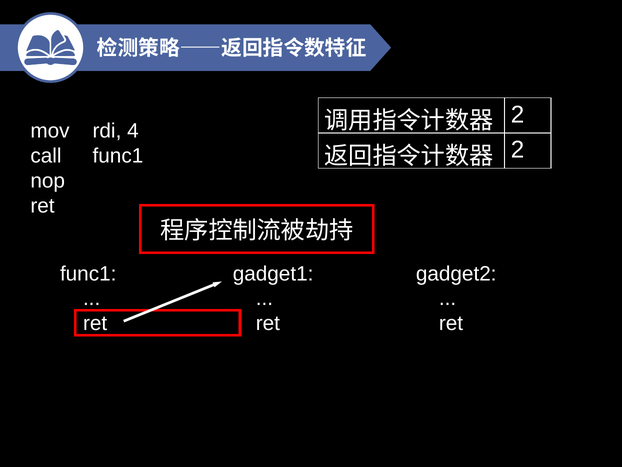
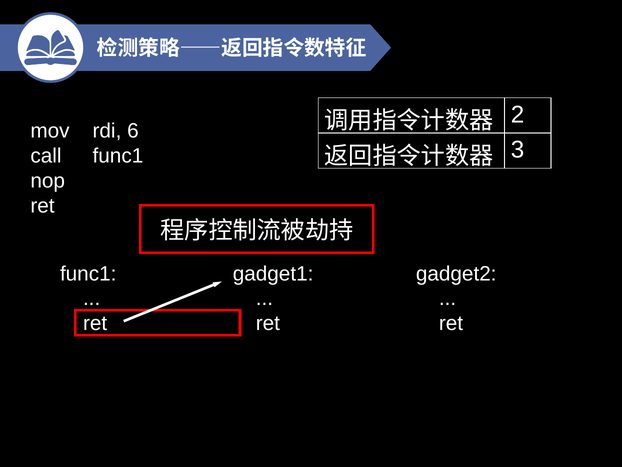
4: 4 -> 6
2 at (517, 150): 2 -> 3
